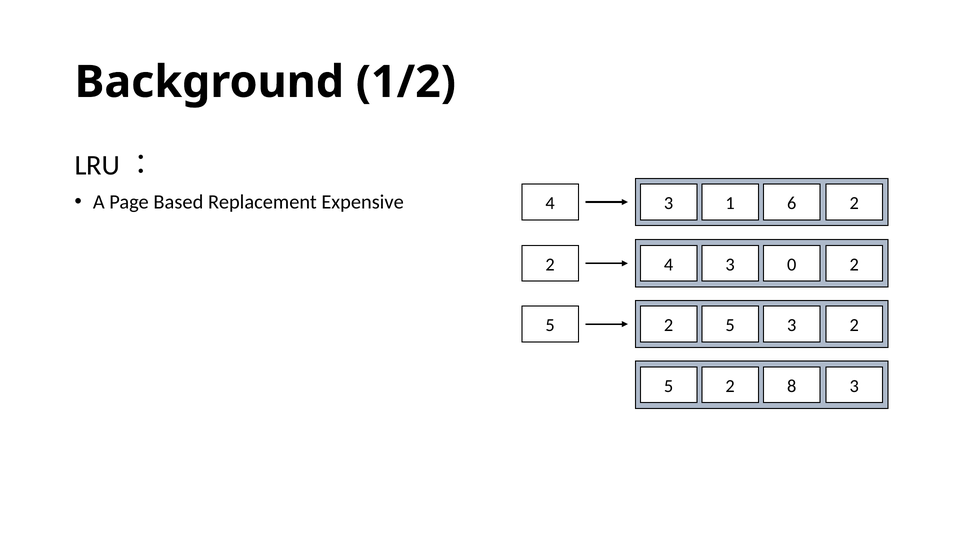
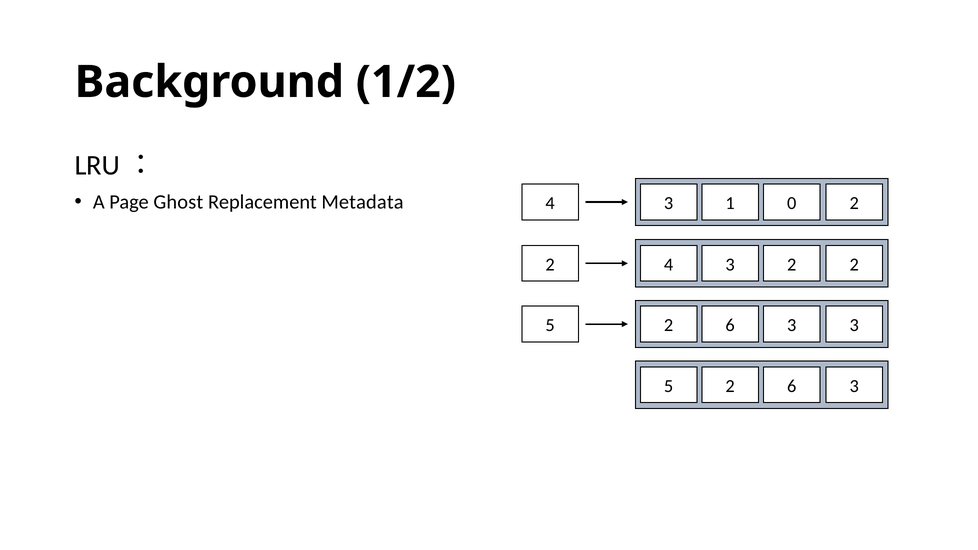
Based: Based -> Ghost
Expensive: Expensive -> Metadata
6: 6 -> 0
3 0: 0 -> 2
5 at (730, 325): 5 -> 6
3 2: 2 -> 3
5 2 8: 8 -> 6
